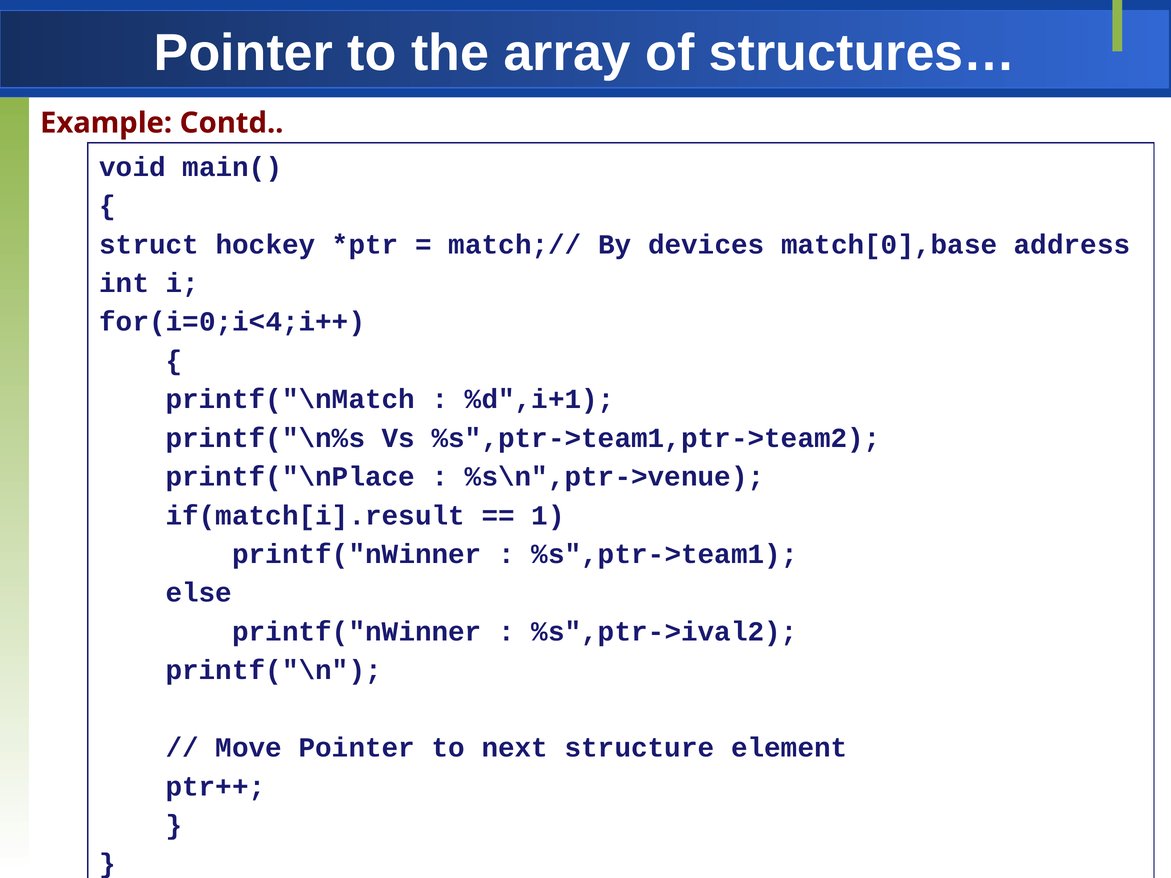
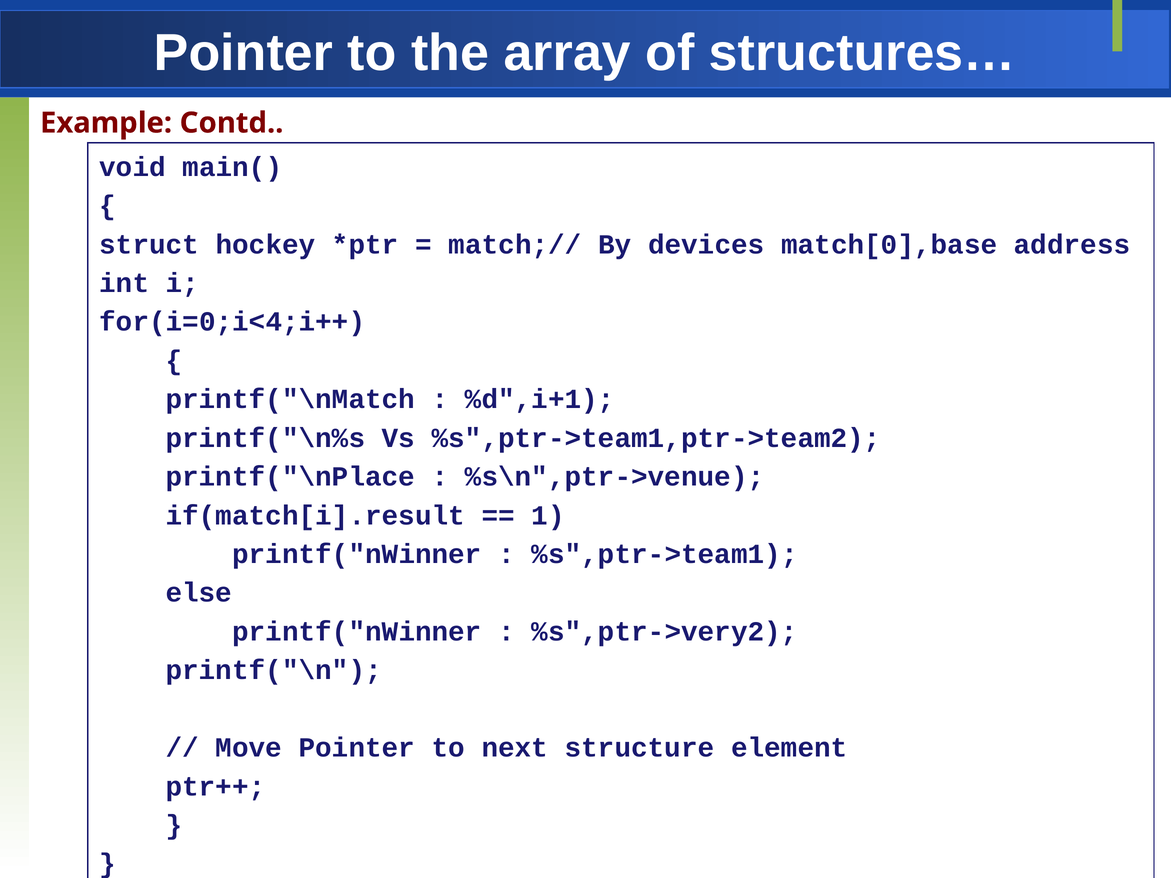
%s",ptr->ival2: %s",ptr->ival2 -> %s",ptr->very2
